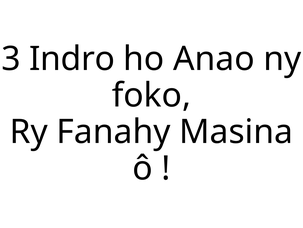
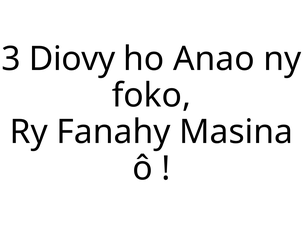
Indro: Indro -> Diovy
